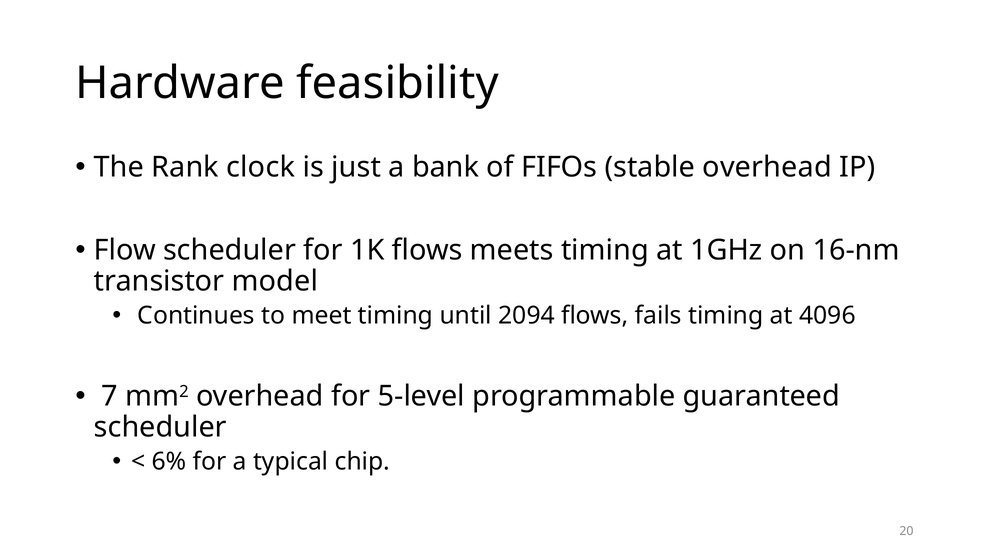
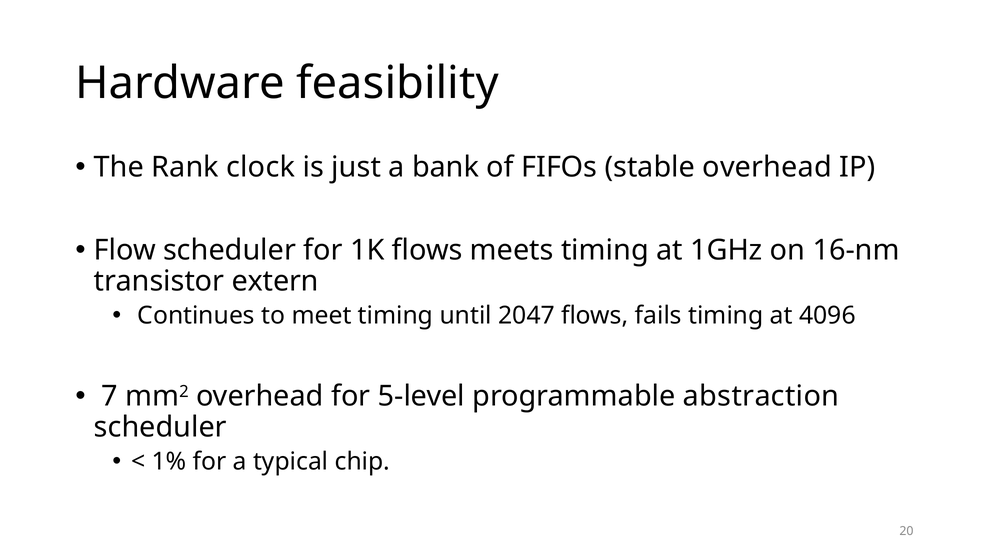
model: model -> extern
2094: 2094 -> 2047
guaranteed: guaranteed -> abstraction
6%: 6% -> 1%
